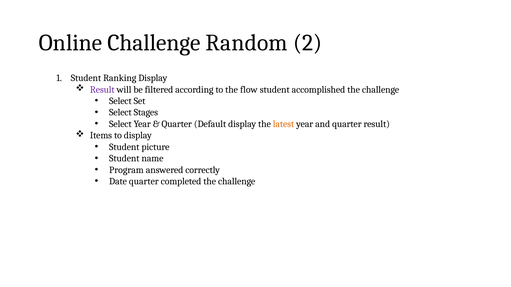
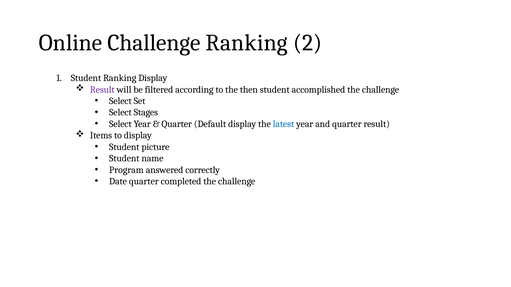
Challenge Random: Random -> Ranking
flow: flow -> then
latest colour: orange -> blue
